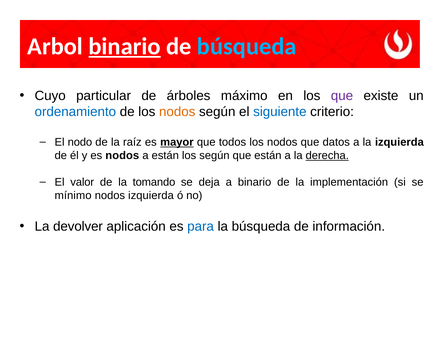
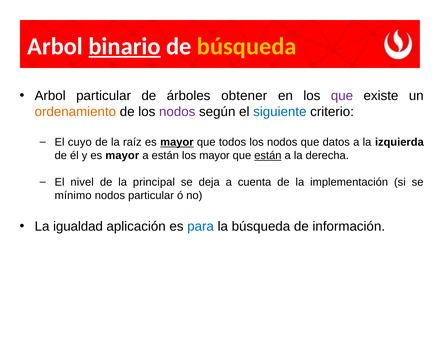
búsqueda at (247, 46) colour: light blue -> yellow
Cuyo at (50, 96): Cuyo -> Arbol
máximo: máximo -> obtener
ordenamiento colour: blue -> orange
nodos at (177, 112) colour: orange -> purple
nodo: nodo -> cuyo
y es nodos: nodos -> mayor
los según: según -> mayor
están at (268, 156) underline: none -> present
derecha underline: present -> none
valor: valor -> nivel
tomando: tomando -> principal
a binario: binario -> cuenta
nodos izquierda: izquierda -> particular
devolver: devolver -> igualdad
